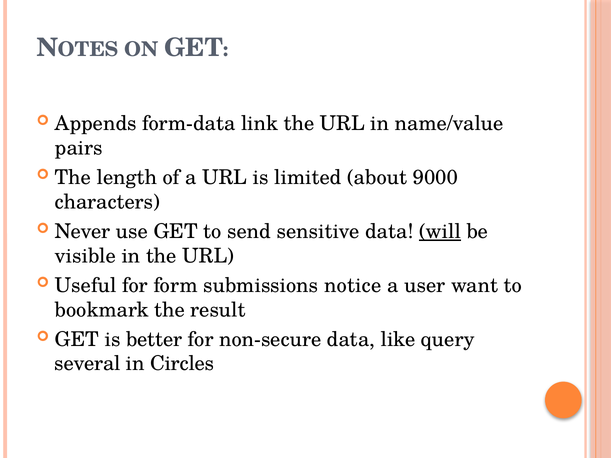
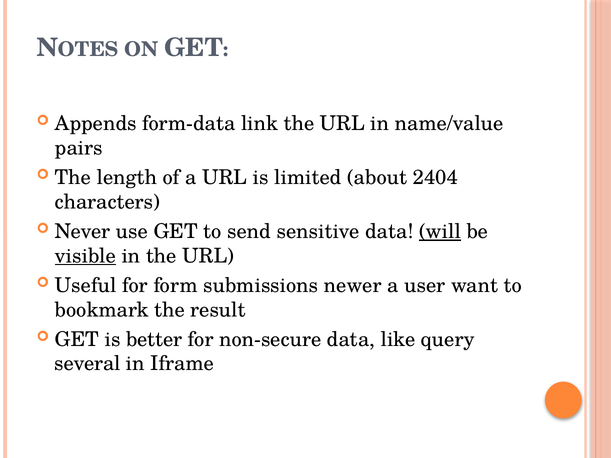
9000: 9000 -> 2404
visible underline: none -> present
notice: notice -> newer
Circles: Circles -> Iframe
